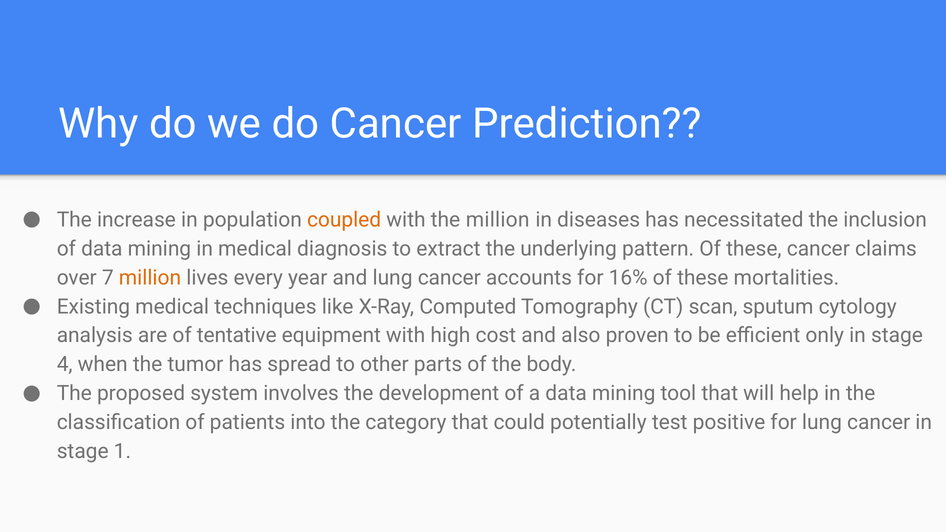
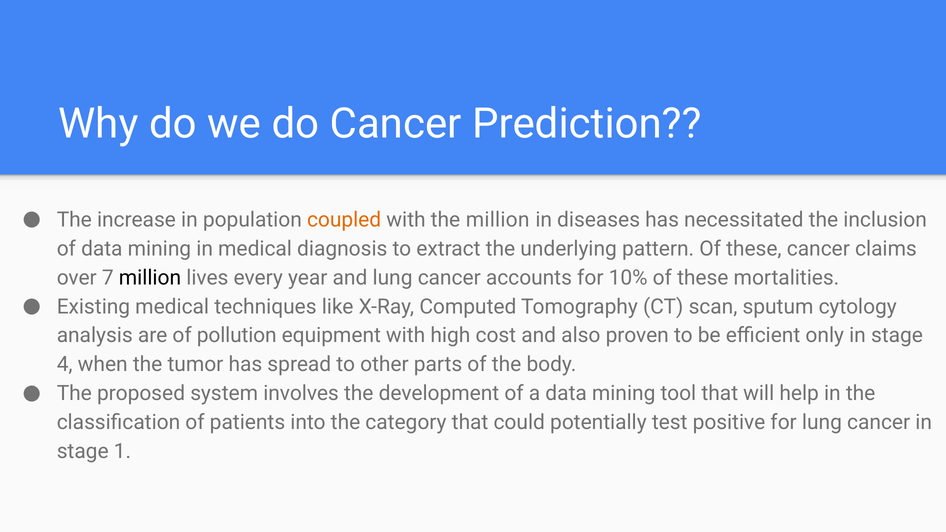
million at (150, 278) colour: orange -> black
16%: 16% -> 10%
tentative: tentative -> pollution
